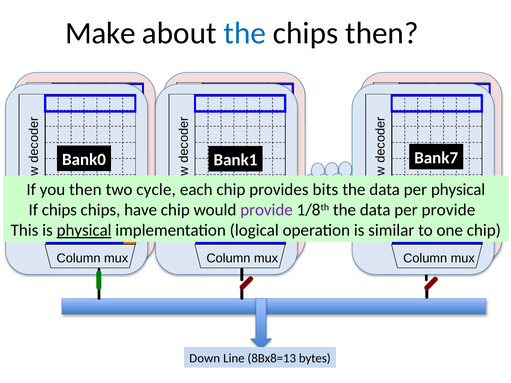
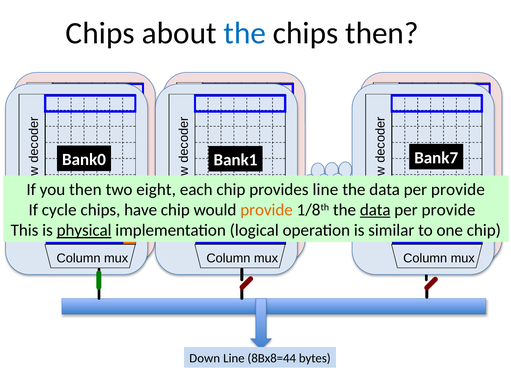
Make at (100, 33): Make -> Chips
cycle: cycle -> eight
provides bits: bits -> line
physical at (458, 190): physical -> provide
If chips: chips -> cycle
provide at (267, 210) colour: purple -> orange
data at (375, 210) underline: none -> present
8Bx8=13: 8Bx8=13 -> 8Bx8=44
